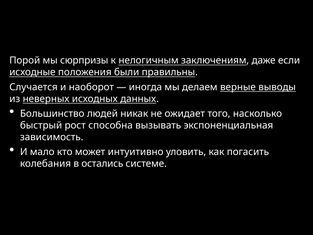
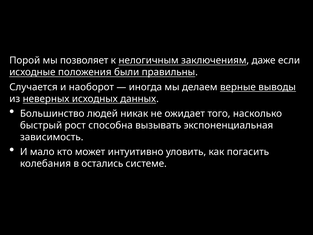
сюрпризы: сюрпризы -> позволяет
